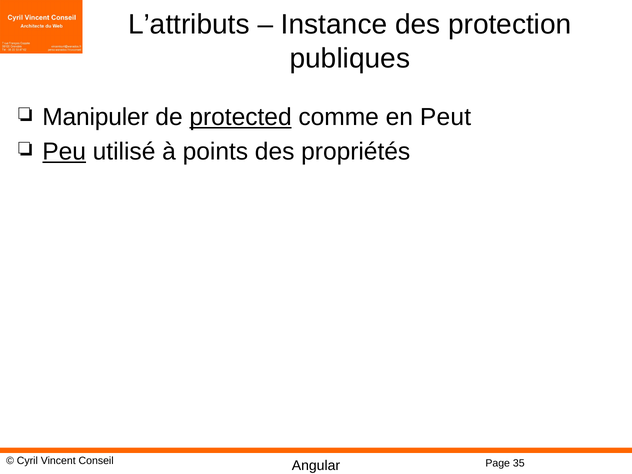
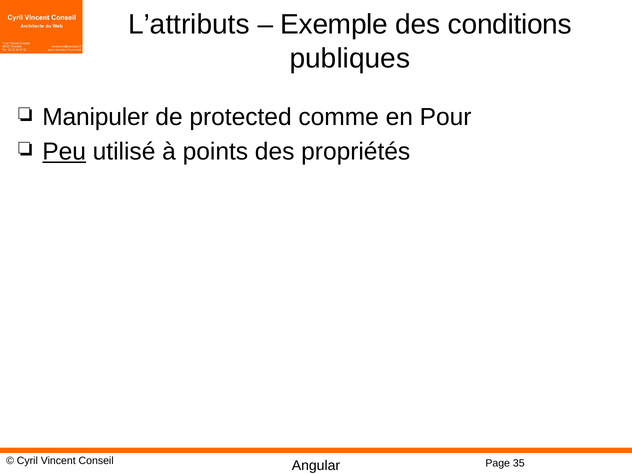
Instance: Instance -> Exemple
protection: protection -> conditions
protected underline: present -> none
Peut: Peut -> Pour
